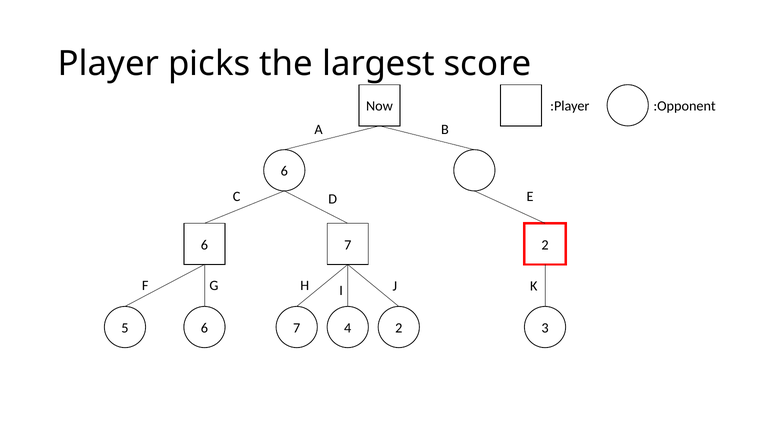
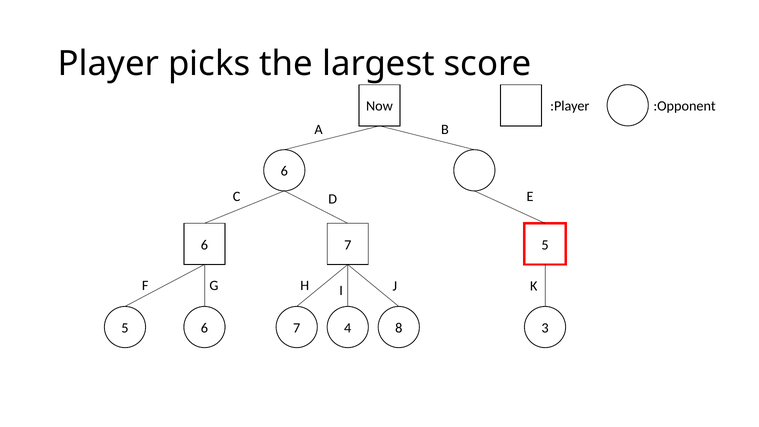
7 2: 2 -> 5
4 2: 2 -> 8
